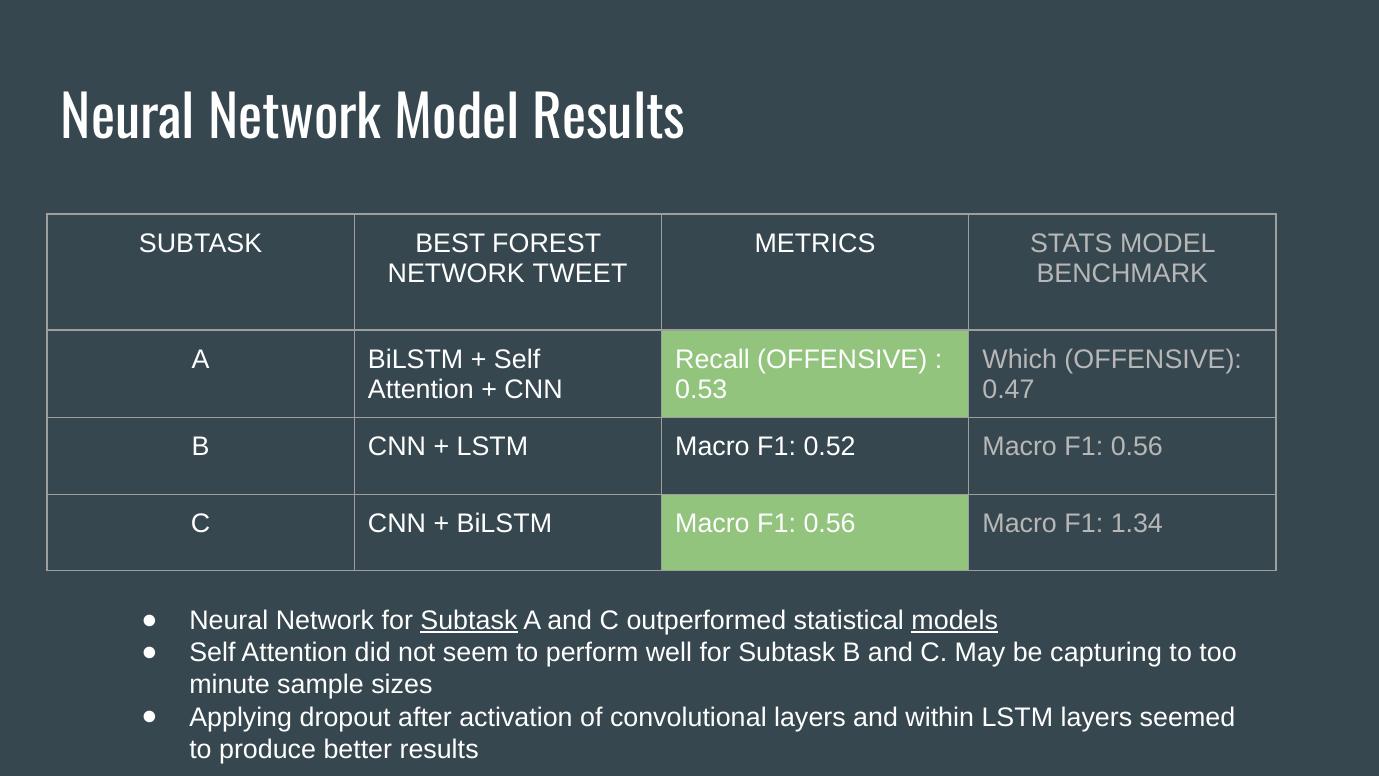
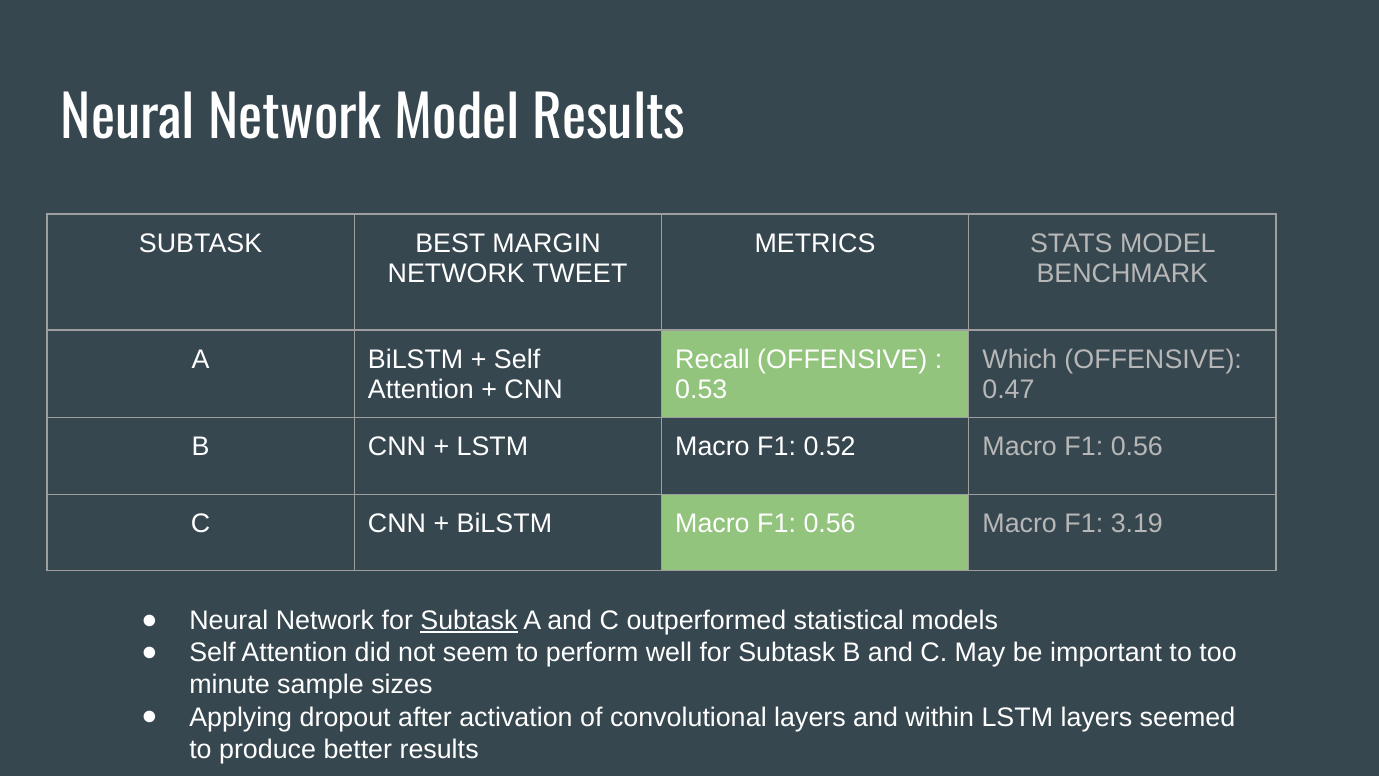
FOREST: FOREST -> MARGIN
1.34: 1.34 -> 3.19
models underline: present -> none
capturing: capturing -> important
